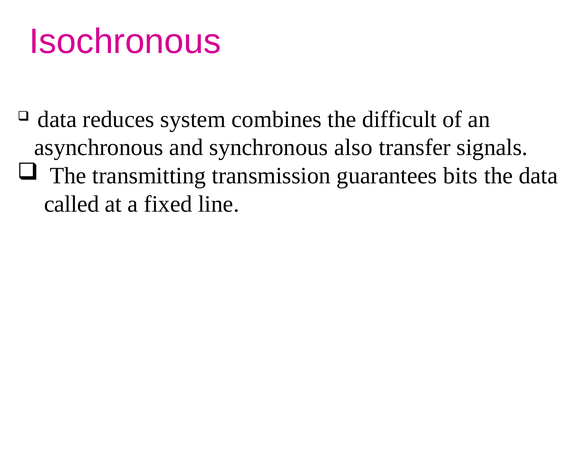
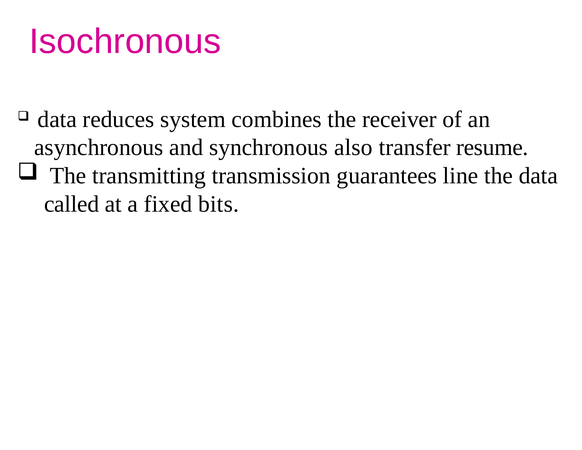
difficult: difficult -> receiver
signals: signals -> resume
bits: bits -> line
line: line -> bits
